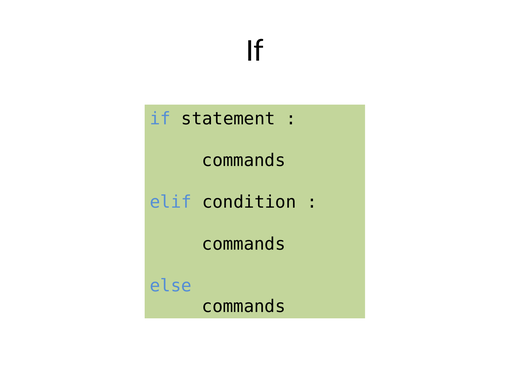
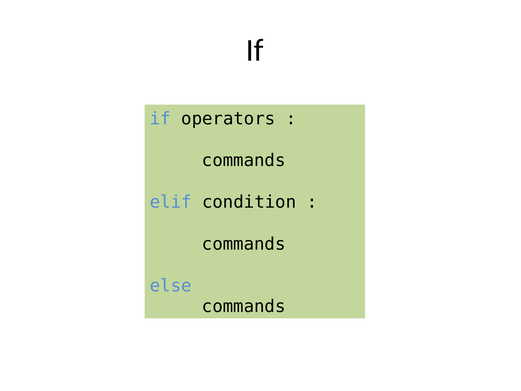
statement: statement -> operators
